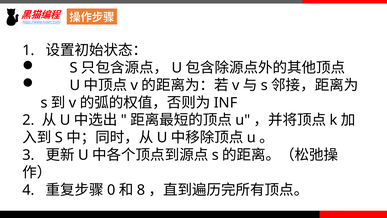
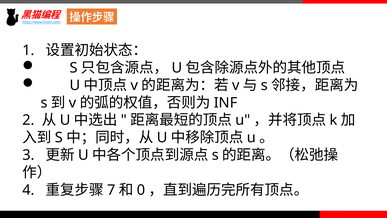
0: 0 -> 7
8: 8 -> 0
